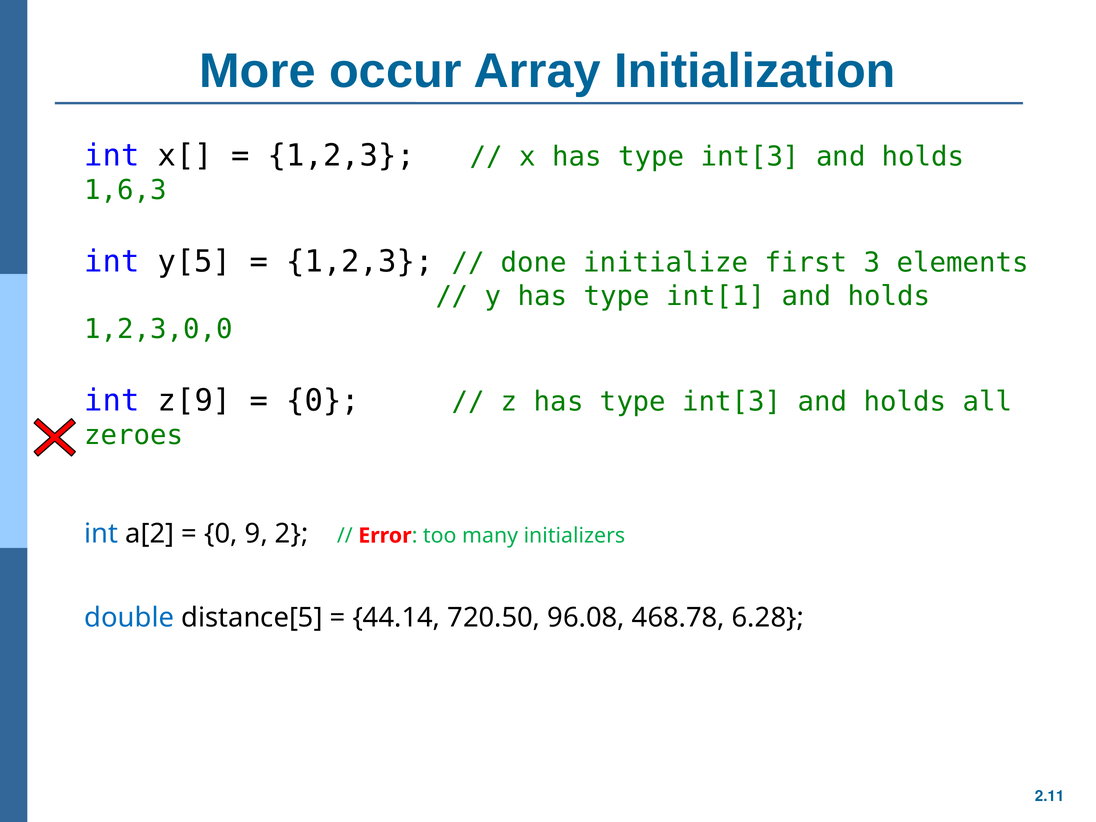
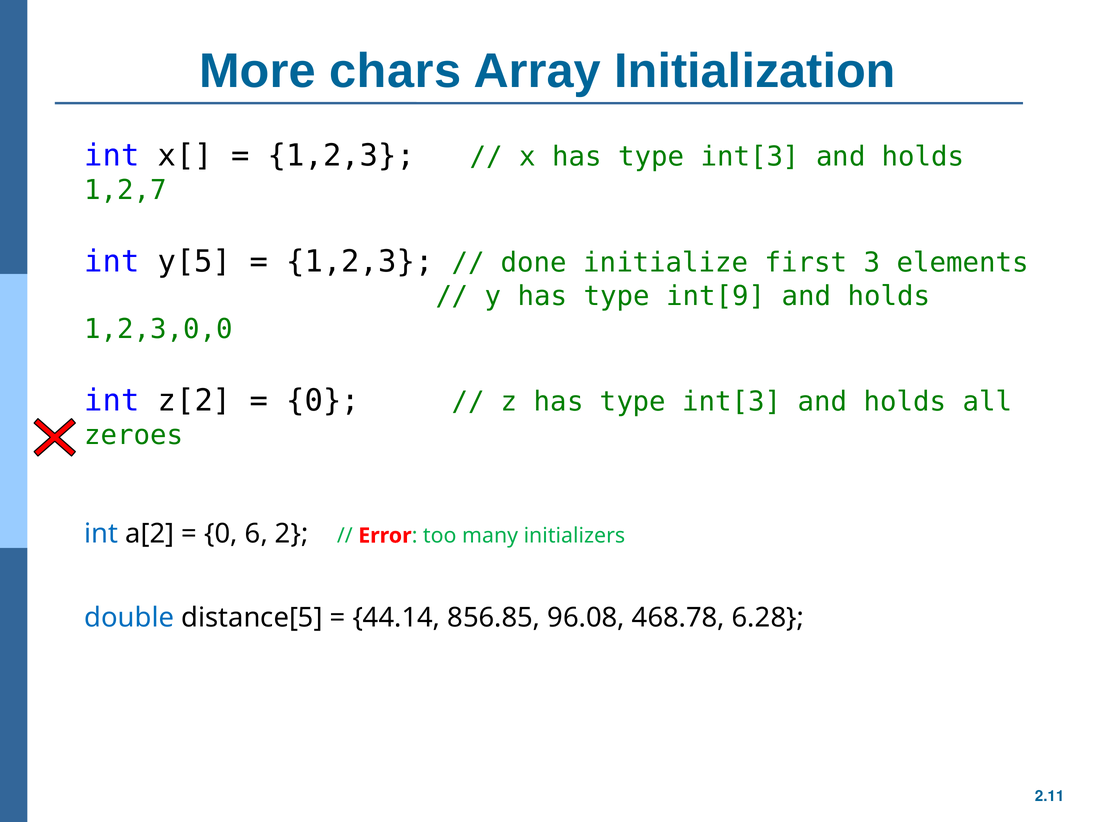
occur: occur -> chars
1,6,3: 1,6,3 -> 1,2,7
int[1: int[1 -> int[9
z[9: z[9 -> z[2
9: 9 -> 6
720.50: 720.50 -> 856.85
